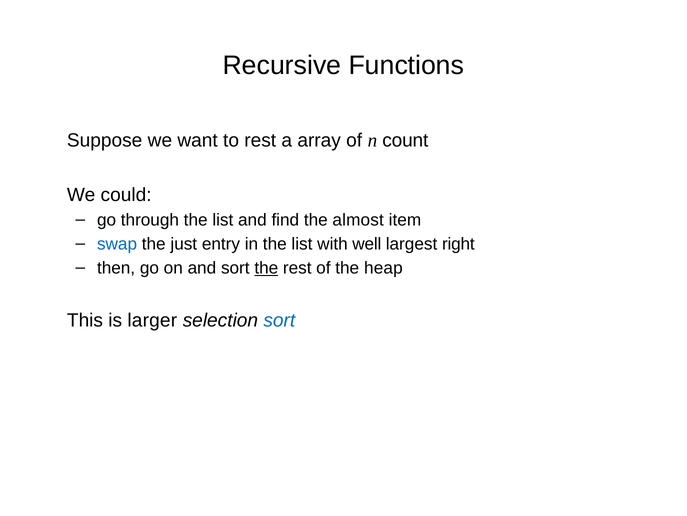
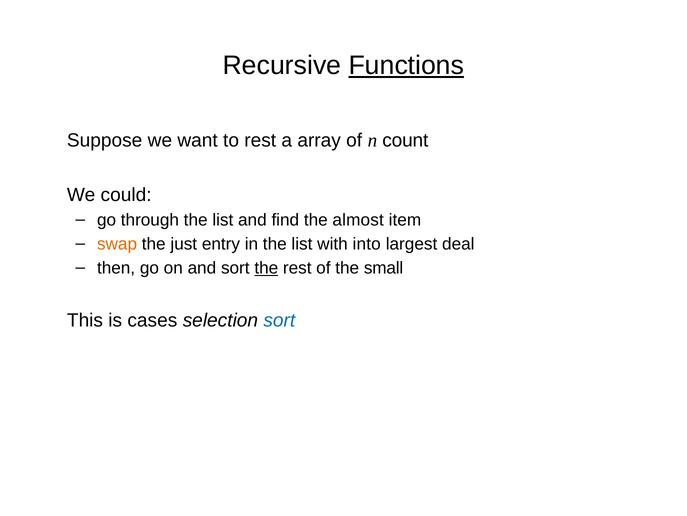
Functions underline: none -> present
swap colour: blue -> orange
well: well -> into
right: right -> deal
heap: heap -> small
larger: larger -> cases
